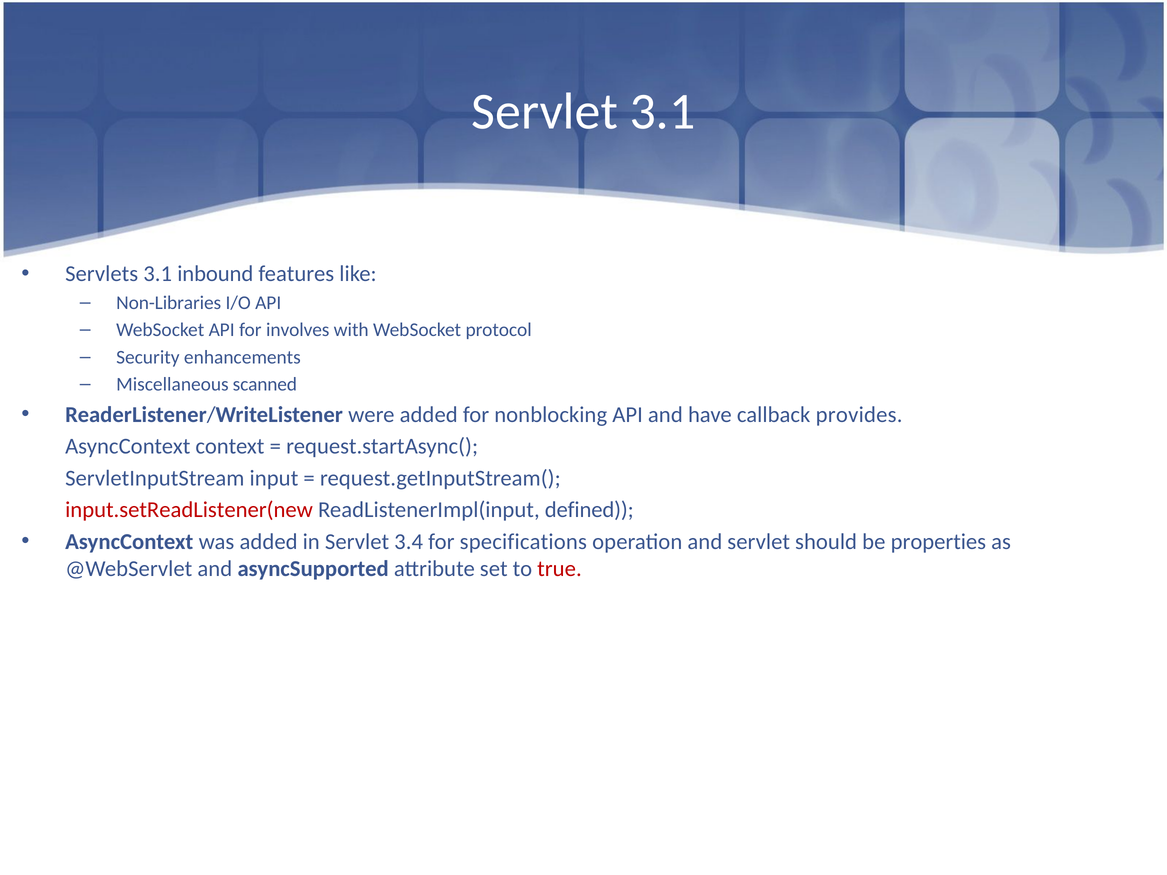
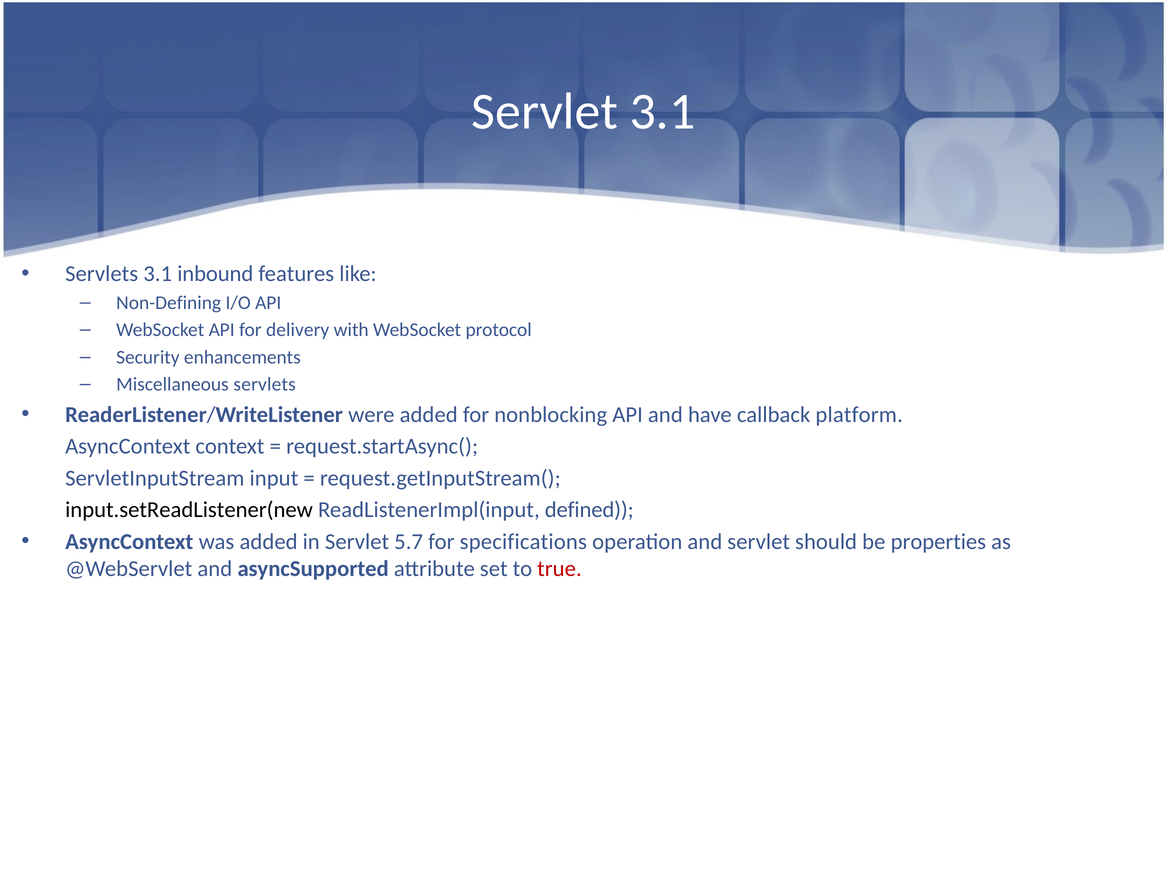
Non-Libraries: Non-Libraries -> Non-Defining
involves: involves -> delivery
Miscellaneous scanned: scanned -> servlets
provides: provides -> platform
input.setReadListener(new colour: red -> black
3.4: 3.4 -> 5.7
